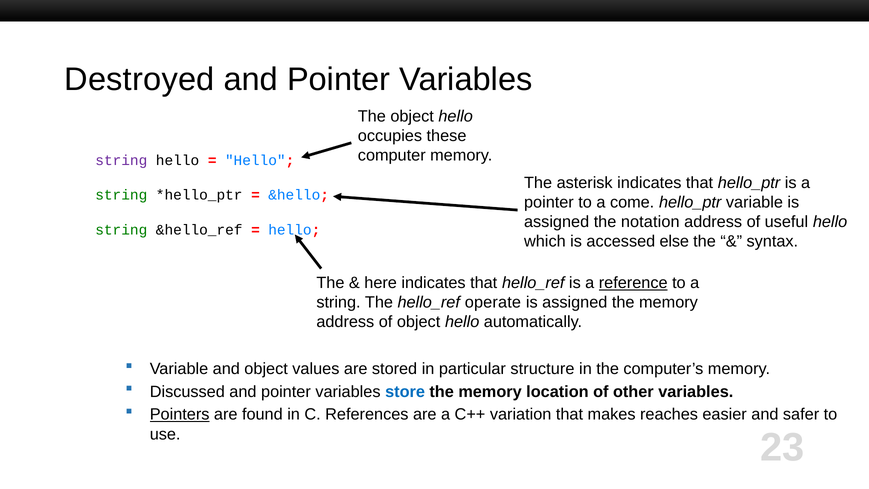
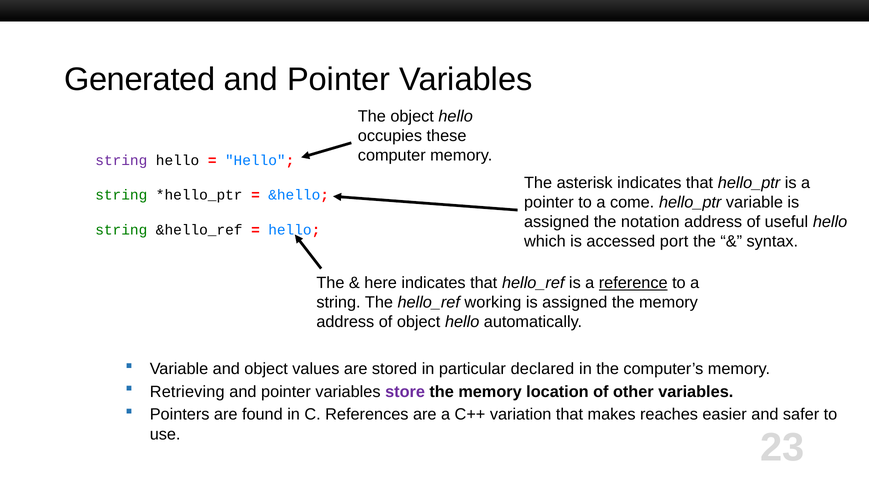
Destroyed: Destroyed -> Generated
else: else -> port
operate: operate -> working
structure: structure -> declared
Discussed: Discussed -> Retrieving
store colour: blue -> purple
Pointers underline: present -> none
